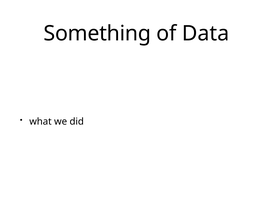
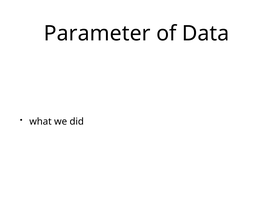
Something: Something -> Parameter
